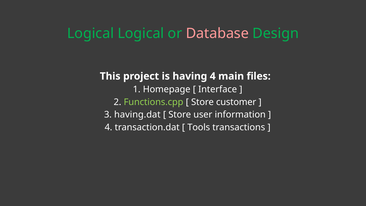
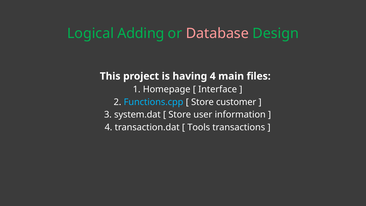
Logical Logical: Logical -> Adding
Functions.cpp colour: light green -> light blue
having.dat: having.dat -> system.dat
